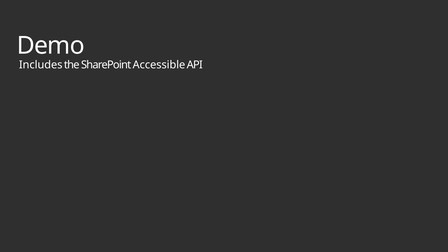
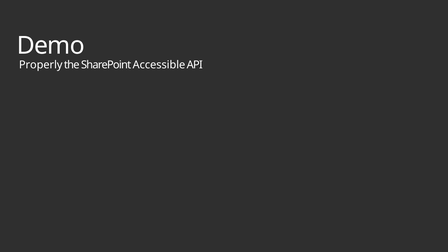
Includes: Includes -> Properly
